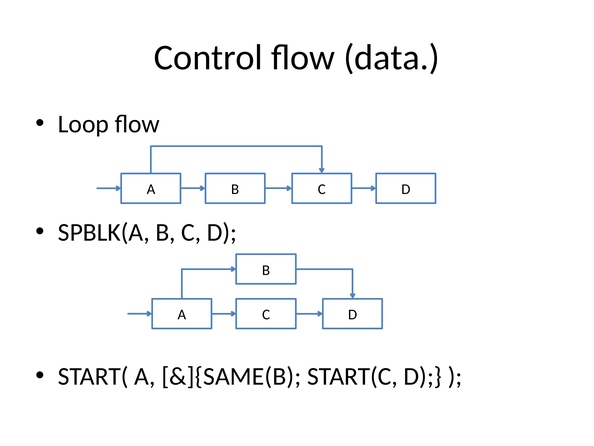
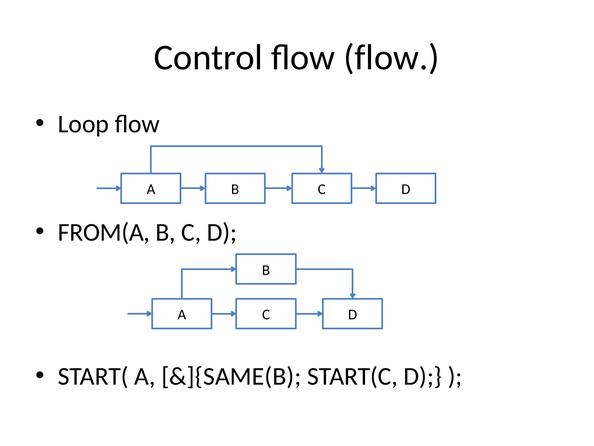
flow data: data -> flow
SPBLK(A: SPBLK(A -> FROM(A
